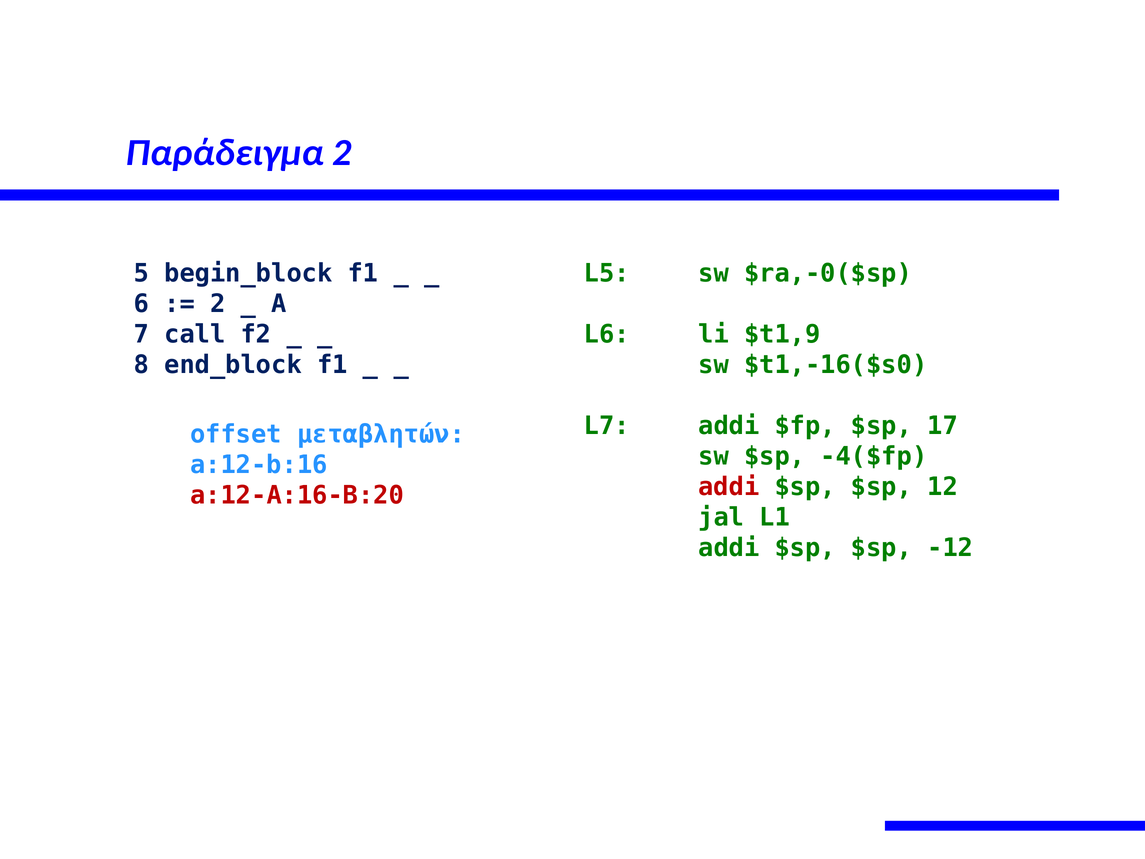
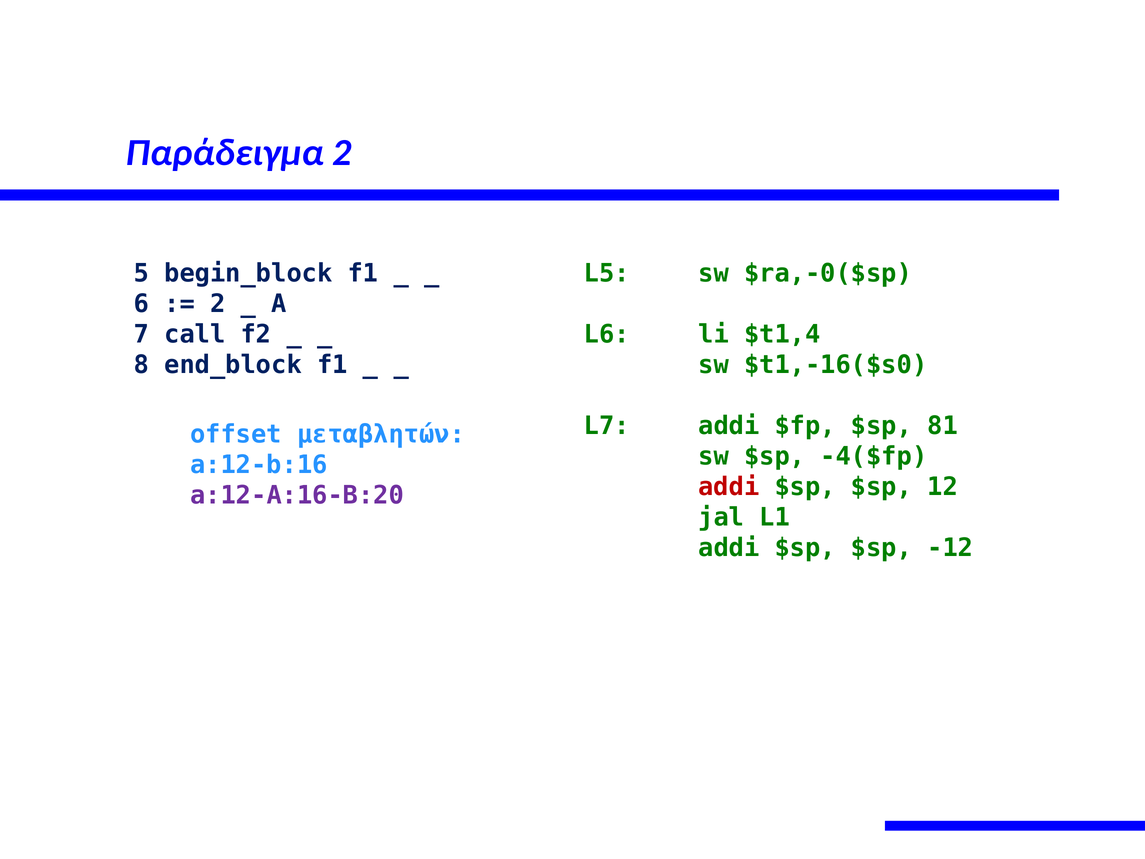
$t1,9: $t1,9 -> $t1,4
17: 17 -> 81
a:12-A:16-B:20 colour: red -> purple
